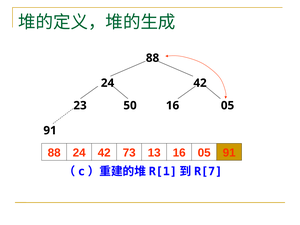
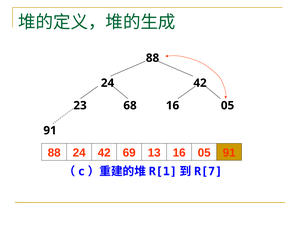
50: 50 -> 68
73: 73 -> 69
